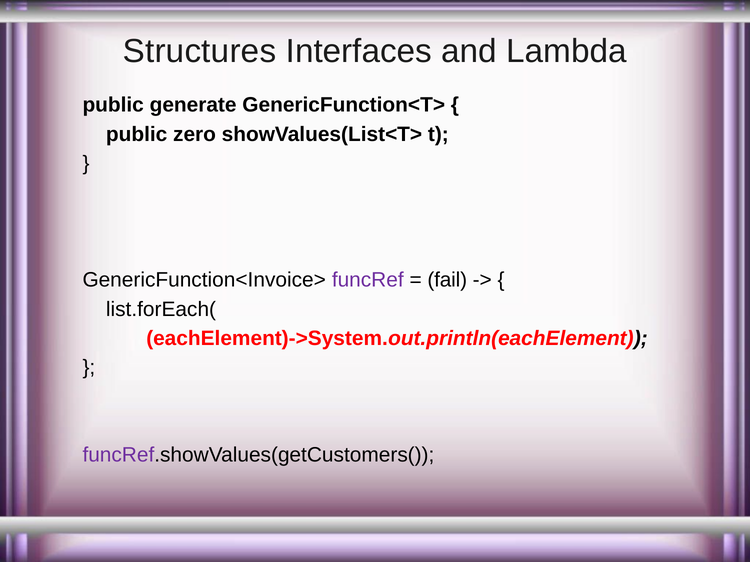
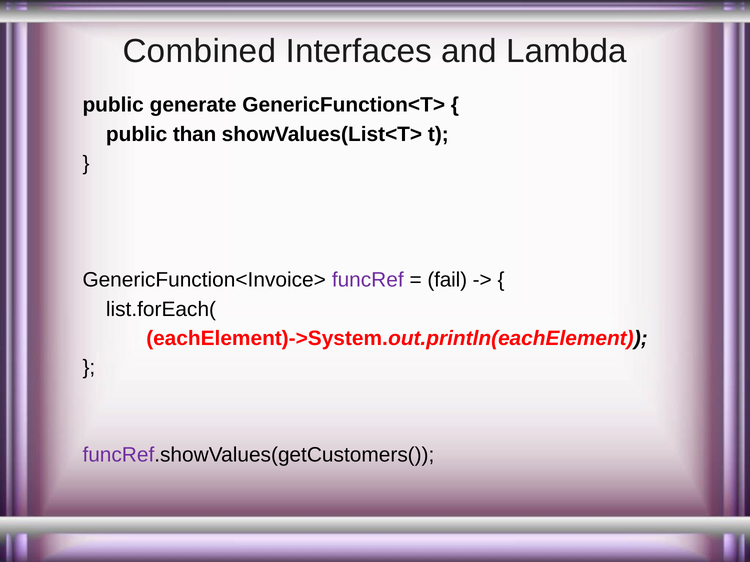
Structures: Structures -> Combined
zero: zero -> than
